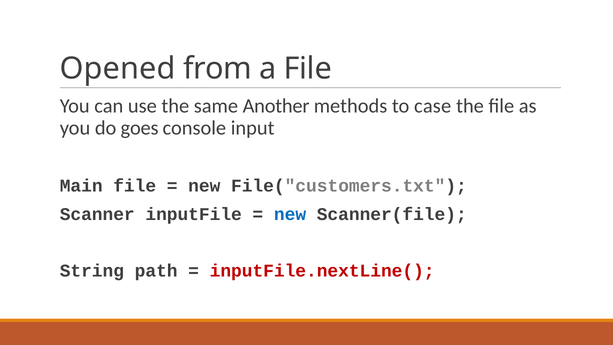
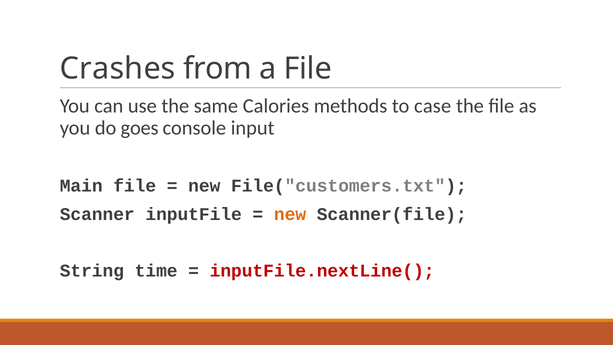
Opened: Opened -> Crashes
Another: Another -> Calories
new at (290, 214) colour: blue -> orange
path: path -> time
